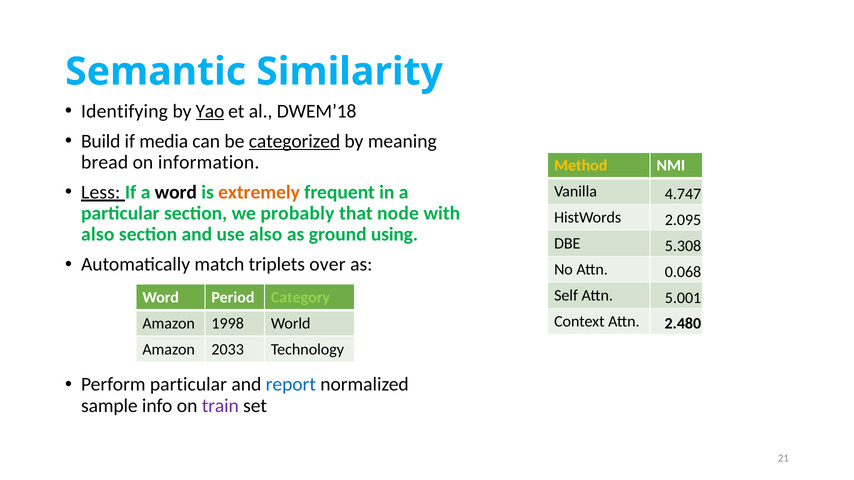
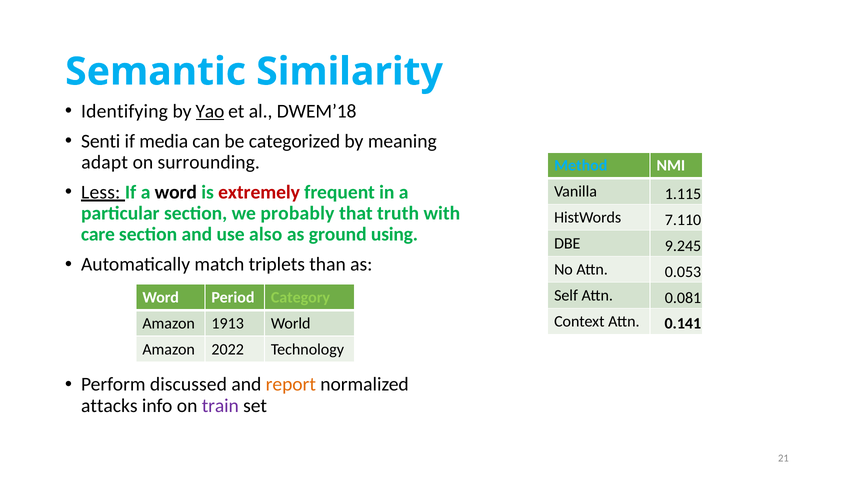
Build: Build -> Senti
categorized underline: present -> none
bread: bread -> adapt
information: information -> surrounding
Method colour: yellow -> light blue
extremely colour: orange -> red
4.747: 4.747 -> 1.115
node: node -> truth
2.095: 2.095 -> 7.110
also at (98, 235): also -> care
5.308: 5.308 -> 9.245
over: over -> than
0.068: 0.068 -> 0.053
5.001: 5.001 -> 0.081
2.480: 2.480 -> 0.141
1998: 1998 -> 1913
2033: 2033 -> 2022
Perform particular: particular -> discussed
report colour: blue -> orange
sample: sample -> attacks
